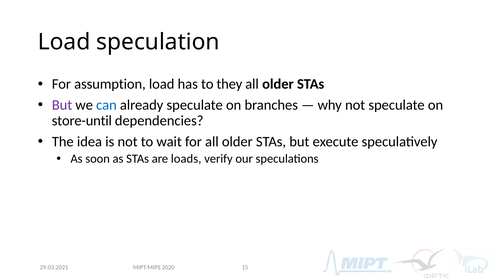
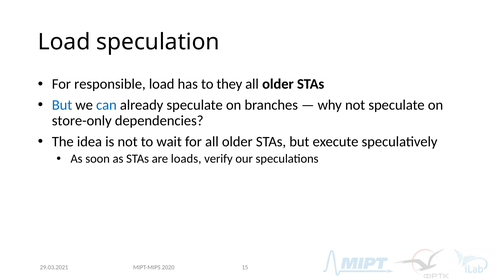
assumption: assumption -> responsible
But at (62, 105) colour: purple -> blue
store-until: store-until -> store-only
